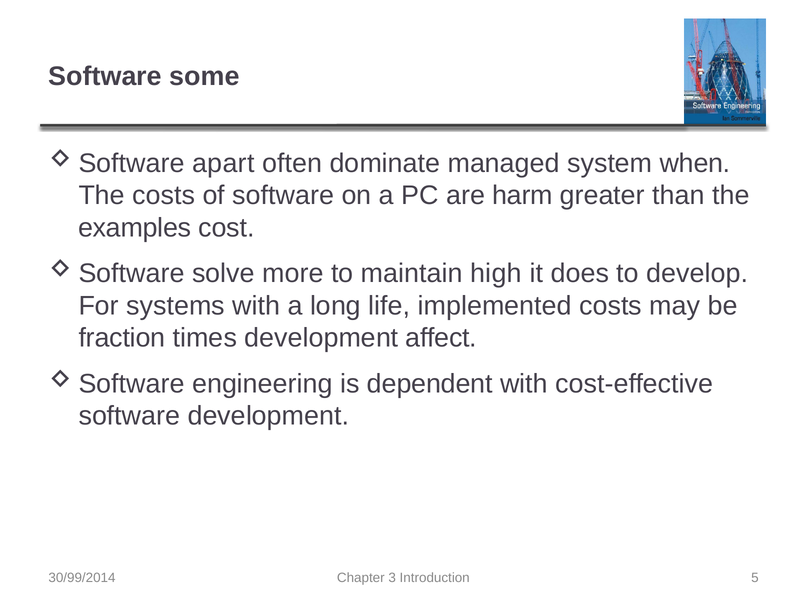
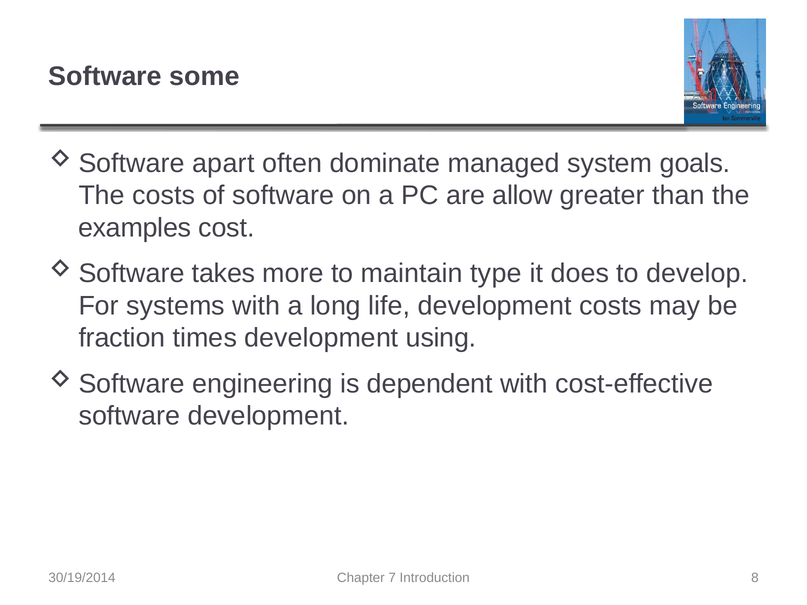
when: when -> goals
harm: harm -> allow
solve: solve -> takes
high: high -> type
life implemented: implemented -> development
affect: affect -> using
30/99/2014: 30/99/2014 -> 30/19/2014
3: 3 -> 7
5: 5 -> 8
